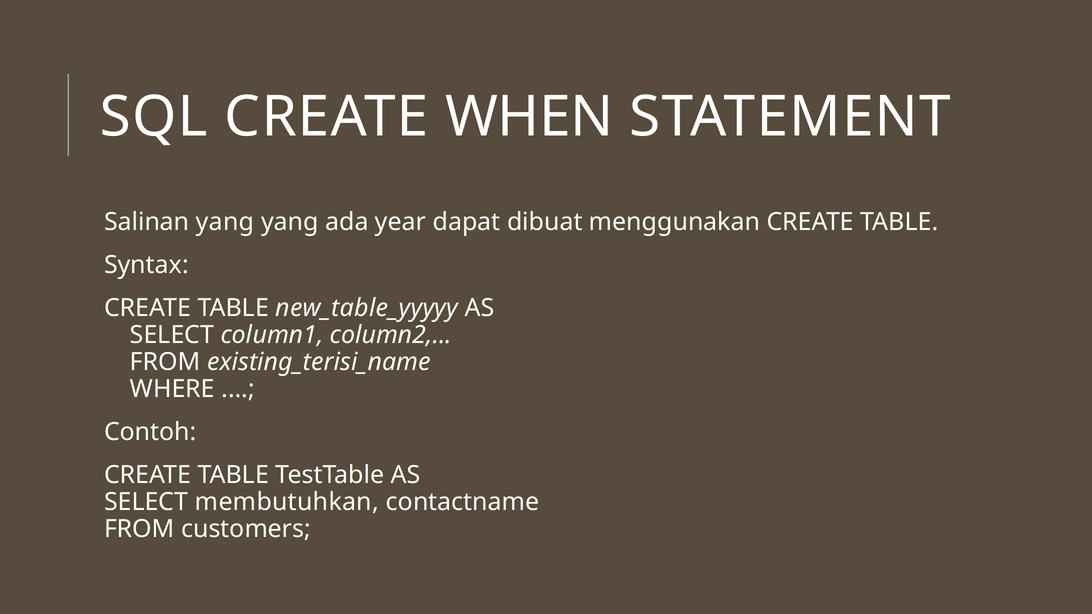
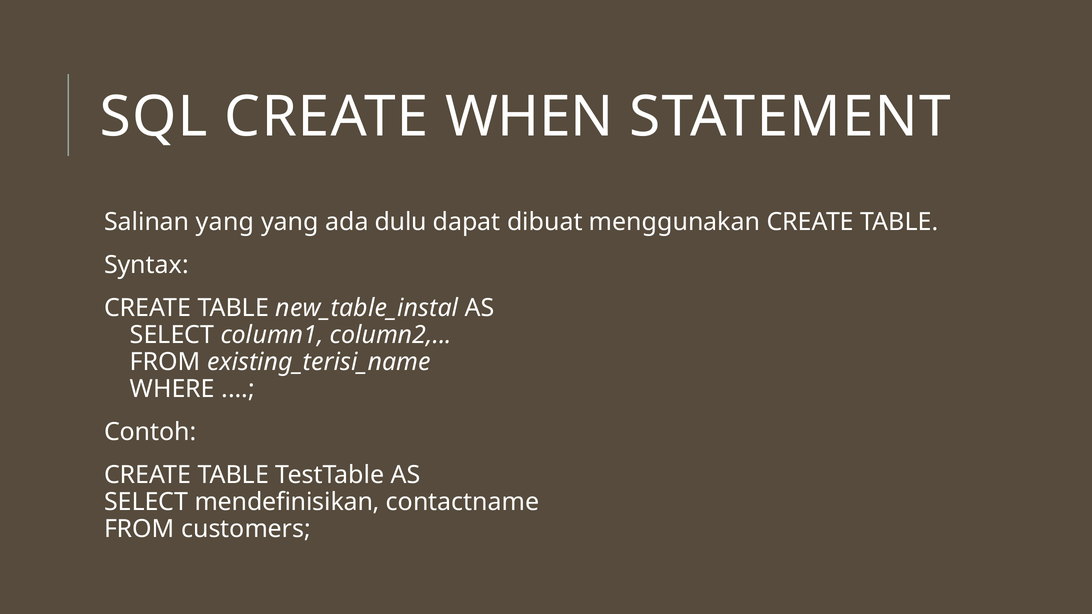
year: year -> dulu
new_table_yyyyy: new_table_yyyyy -> new_table_instal
membutuhkan: membutuhkan -> mendefinisikan
